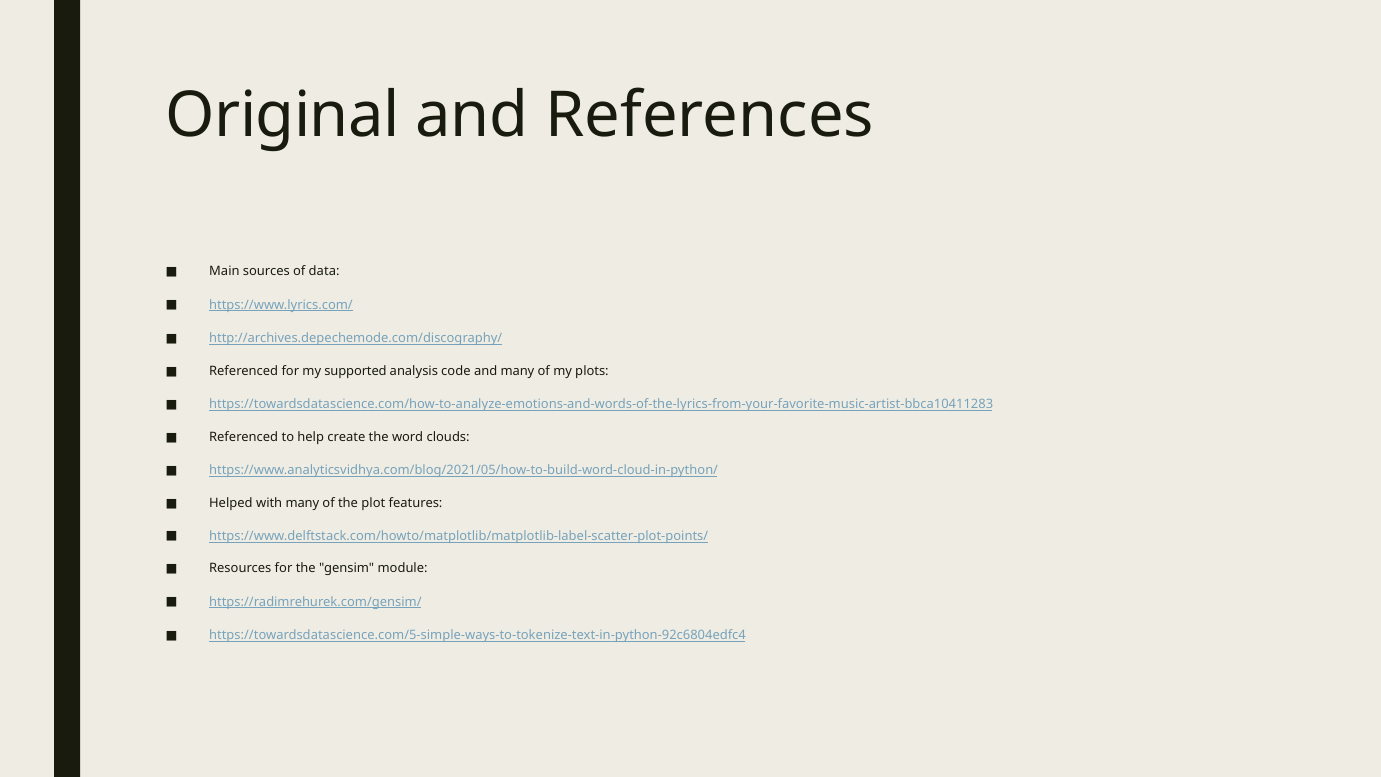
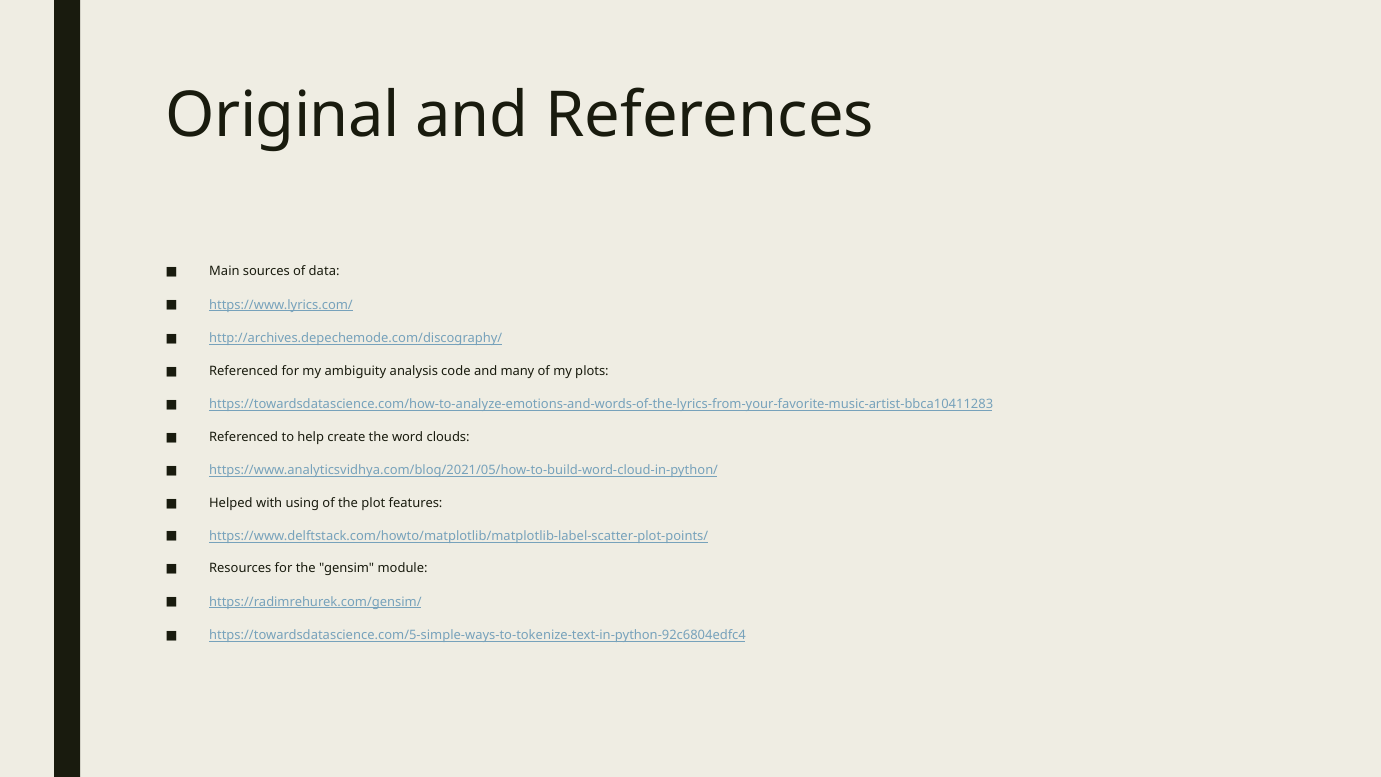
supported: supported -> ambiguity
with many: many -> using
